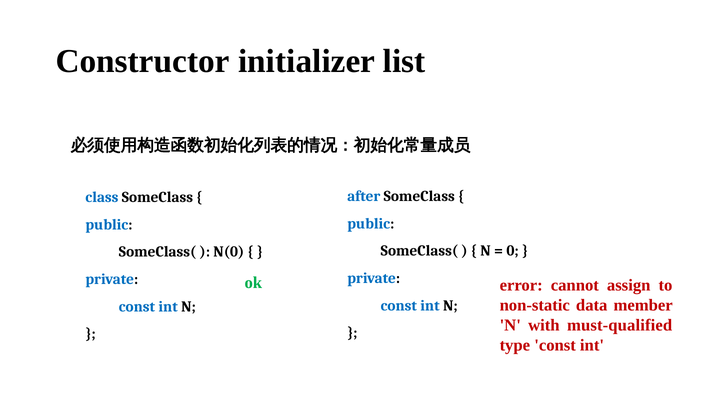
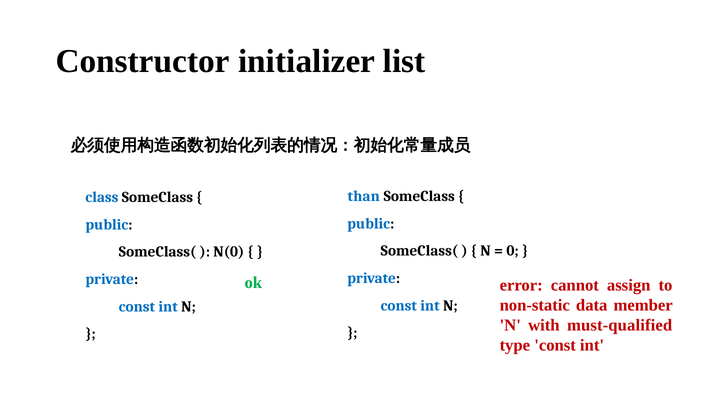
after: after -> than
